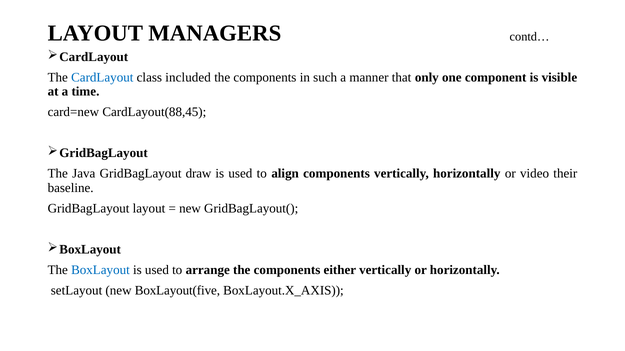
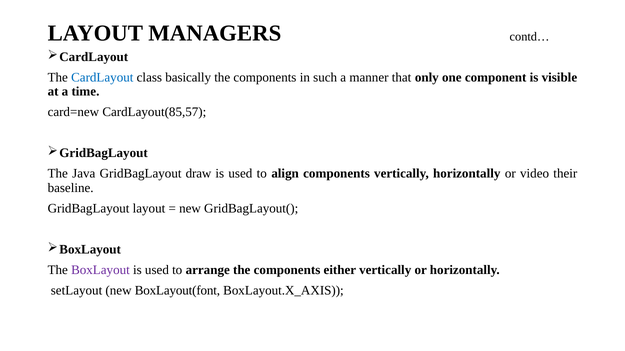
included: included -> basically
CardLayout(88,45: CardLayout(88,45 -> CardLayout(85,57
BoxLayout colour: blue -> purple
BoxLayout(five: BoxLayout(five -> BoxLayout(font
